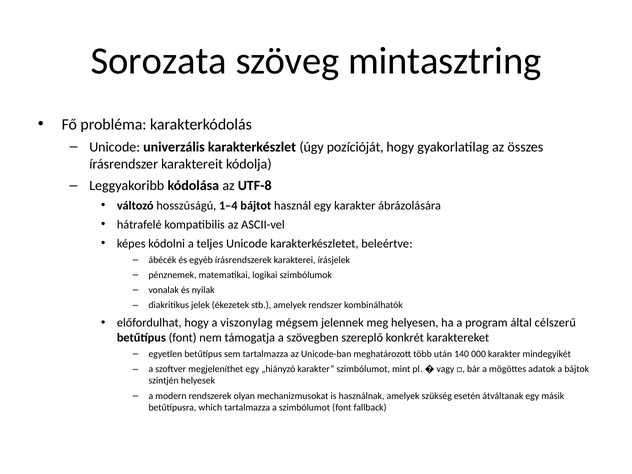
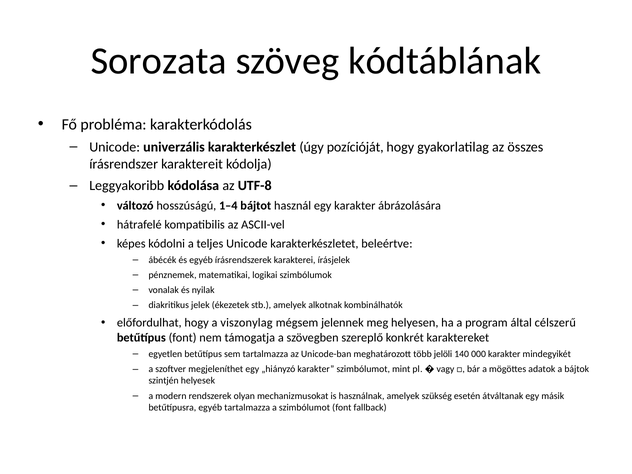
mintasztring: mintasztring -> kódtáblának
rendszer: rendszer -> alkotnak
után: után -> jelöli
betűtípusra which: which -> egyéb
